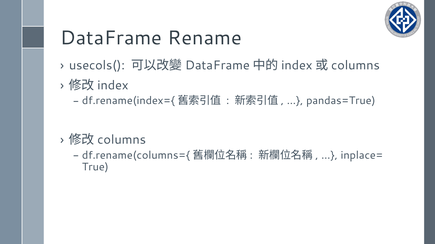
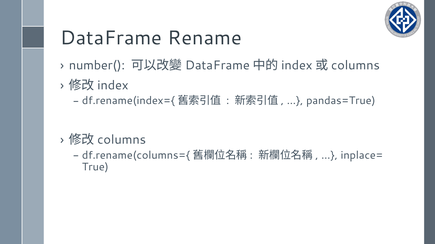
usecols(: usecols( -> number(
